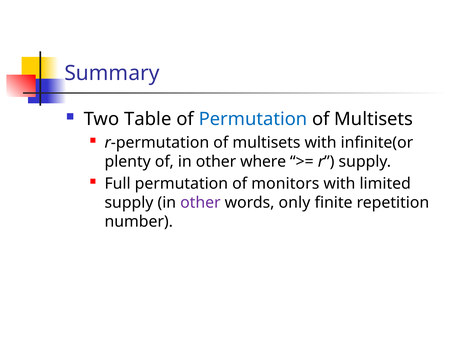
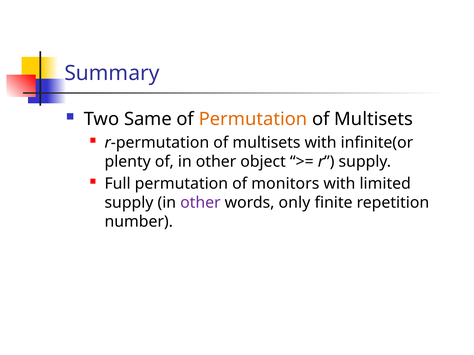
Table: Table -> Same
Permutation at (253, 119) colour: blue -> orange
where: where -> object
